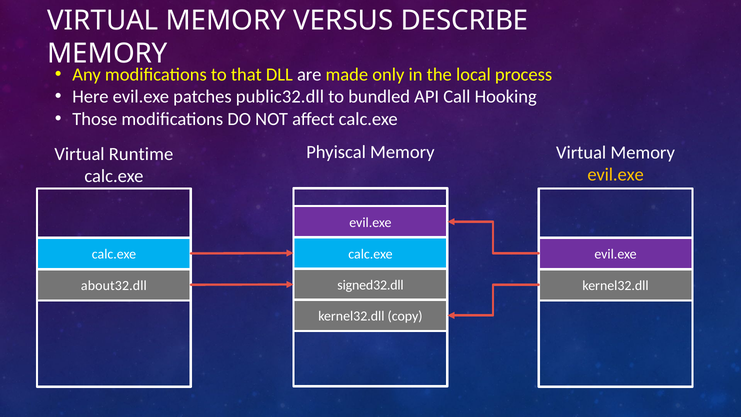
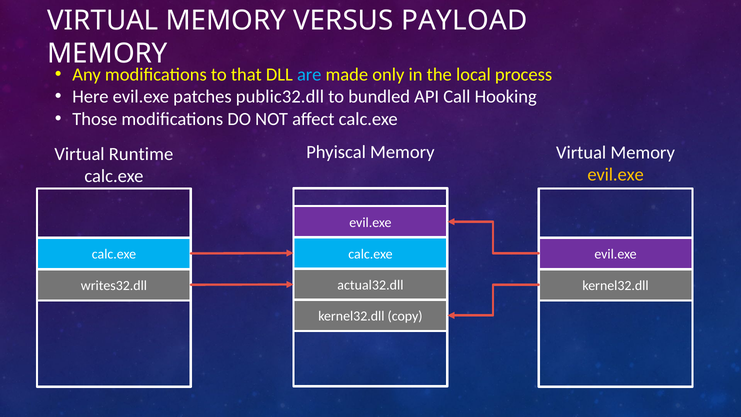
DESCRIBE: DESCRIBE -> PAYLOAD
are colour: white -> light blue
signed32.dll: signed32.dll -> actual32.dll
about32.dll: about32.dll -> writes32.dll
